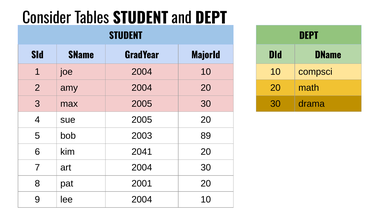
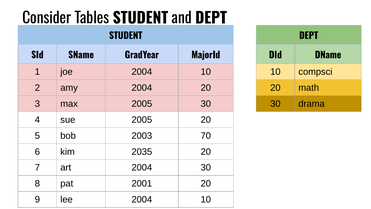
89: 89 -> 70
2041: 2041 -> 2035
